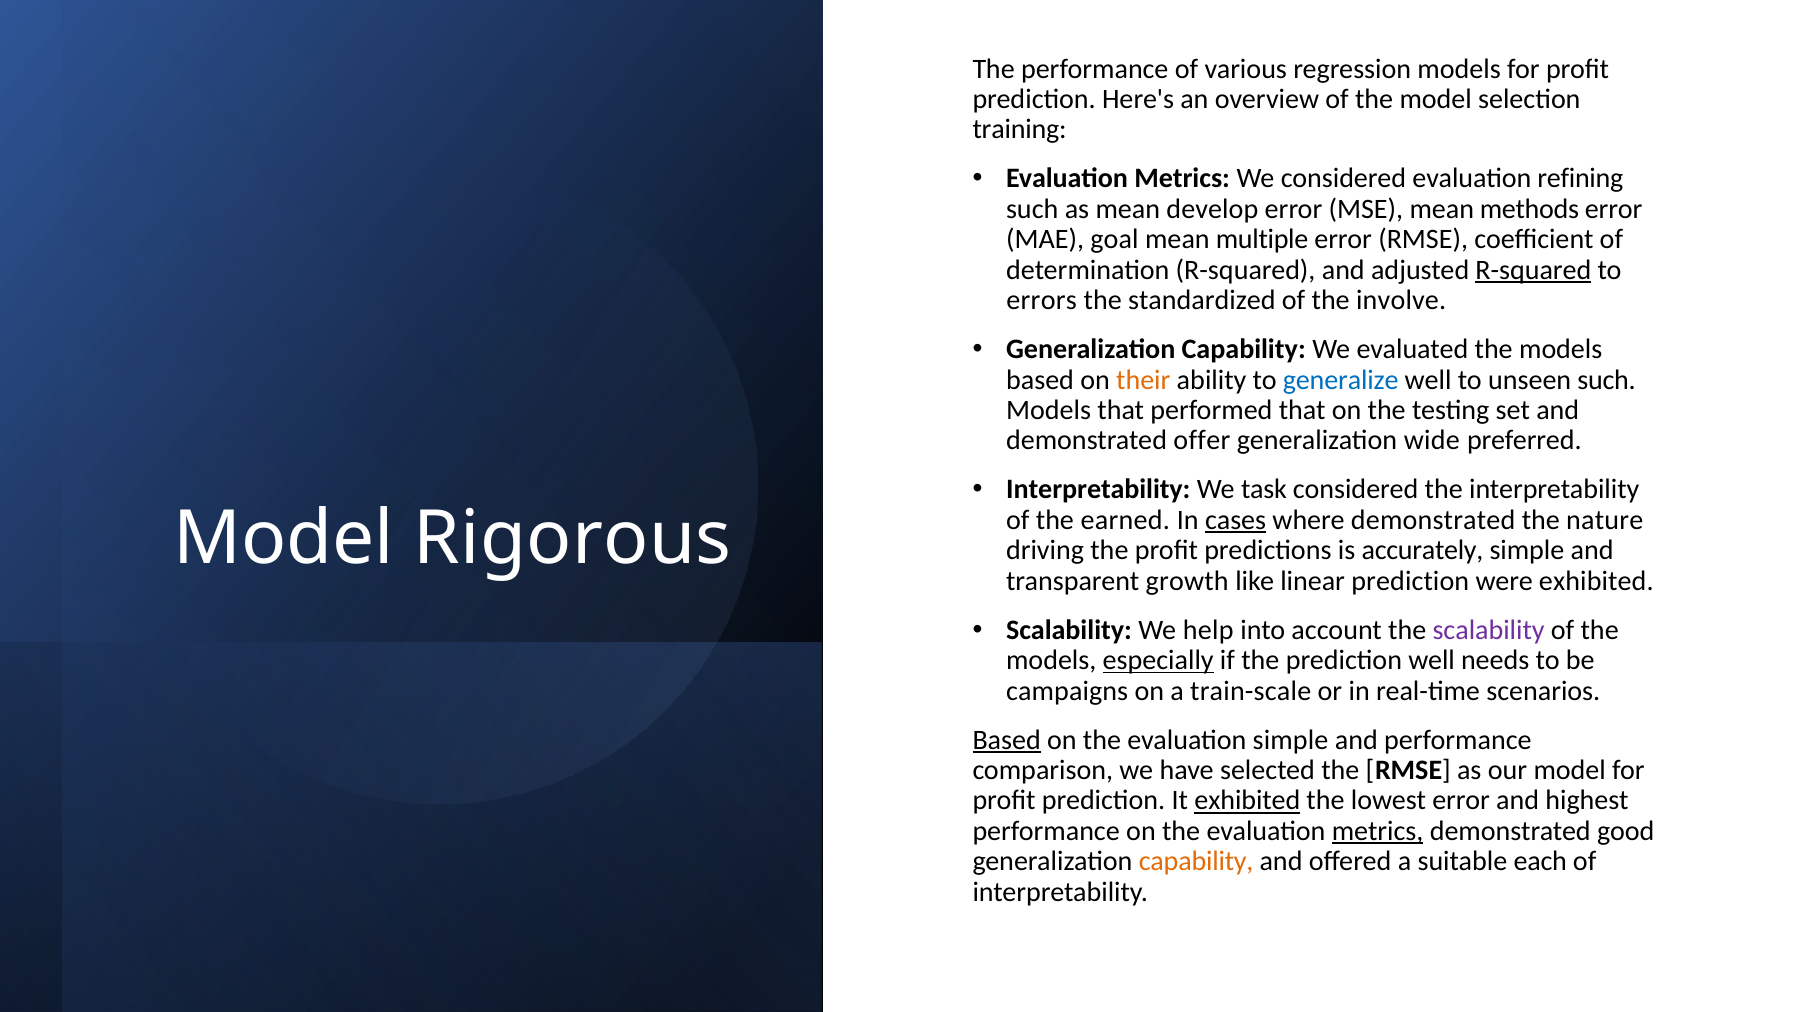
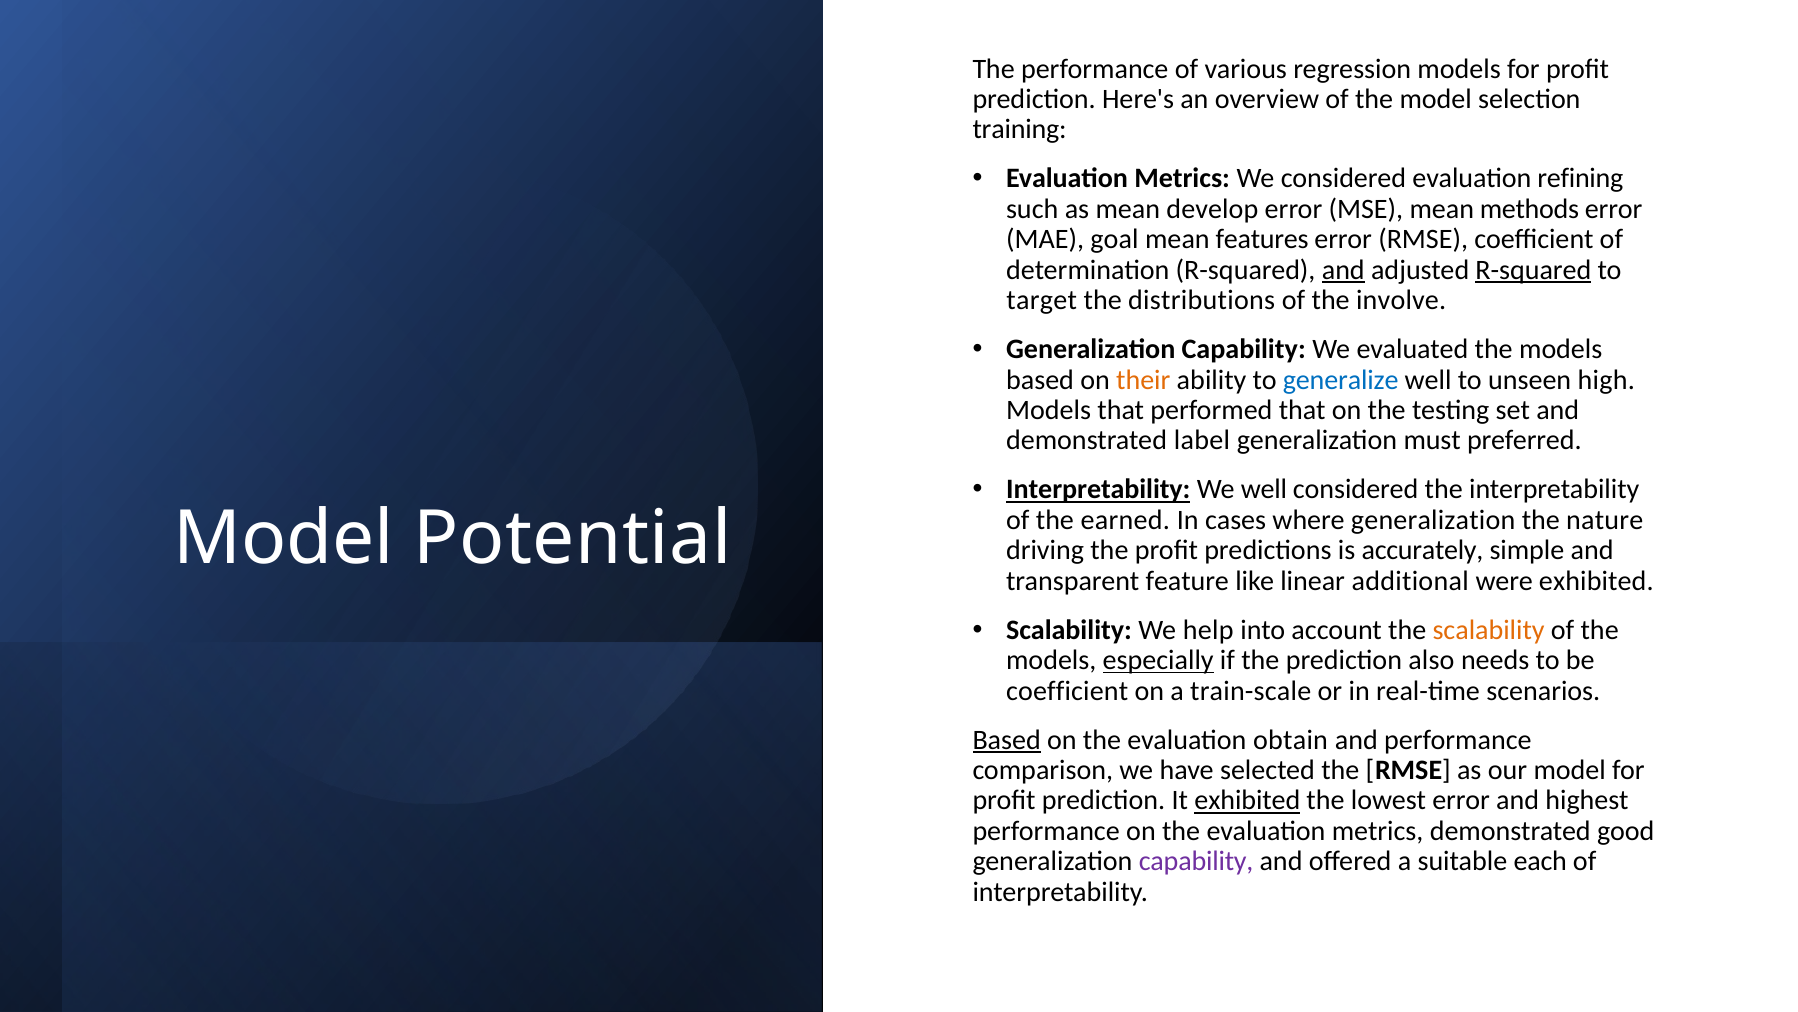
multiple: multiple -> features
and at (1343, 270) underline: none -> present
errors: errors -> target
standardized: standardized -> distributions
unseen such: such -> high
offer: offer -> label
wide: wide -> must
Interpretability at (1098, 489) underline: none -> present
We task: task -> well
cases underline: present -> none
where demonstrated: demonstrated -> generalization
Rigorous: Rigorous -> Potential
growth: growth -> feature
linear prediction: prediction -> additional
scalability at (1489, 630) colour: purple -> orange
prediction well: well -> also
campaigns at (1067, 690): campaigns -> coefficient
evaluation simple: simple -> obtain
metrics at (1378, 831) underline: present -> none
capability at (1196, 861) colour: orange -> purple
